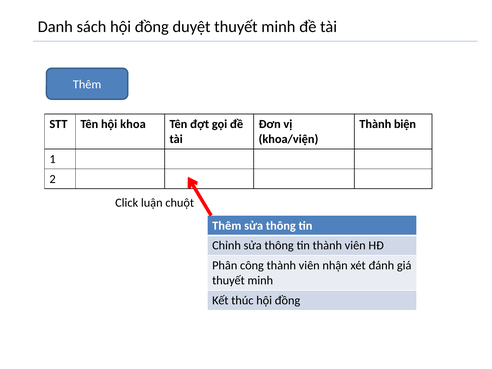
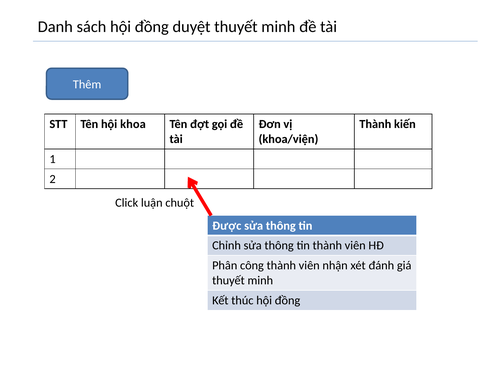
biện: biện -> kiến
Thêm at (227, 226): Thêm -> Được
